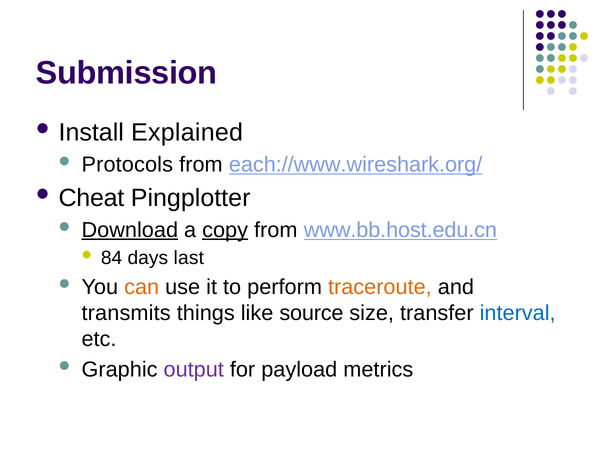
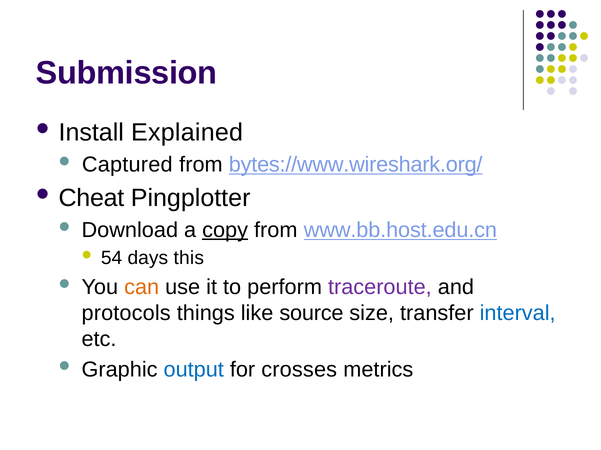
Protocols: Protocols -> Captured
each://www.wireshark.org/: each://www.wireshark.org/ -> bytes://www.wireshark.org/
Download underline: present -> none
84: 84 -> 54
last: last -> this
traceroute colour: orange -> purple
transmits: transmits -> protocols
output colour: purple -> blue
payload: payload -> crosses
